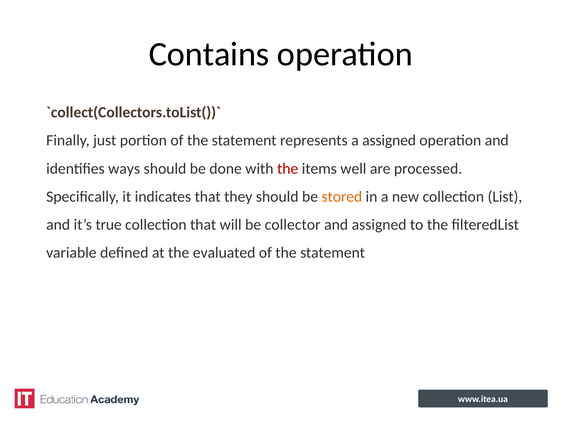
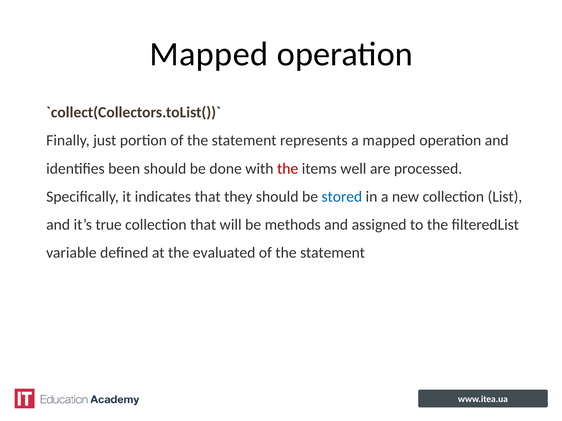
Contains at (209, 54): Contains -> Mapped
a assigned: assigned -> mapped
ways: ways -> been
stored colour: orange -> blue
collector: collector -> methods
